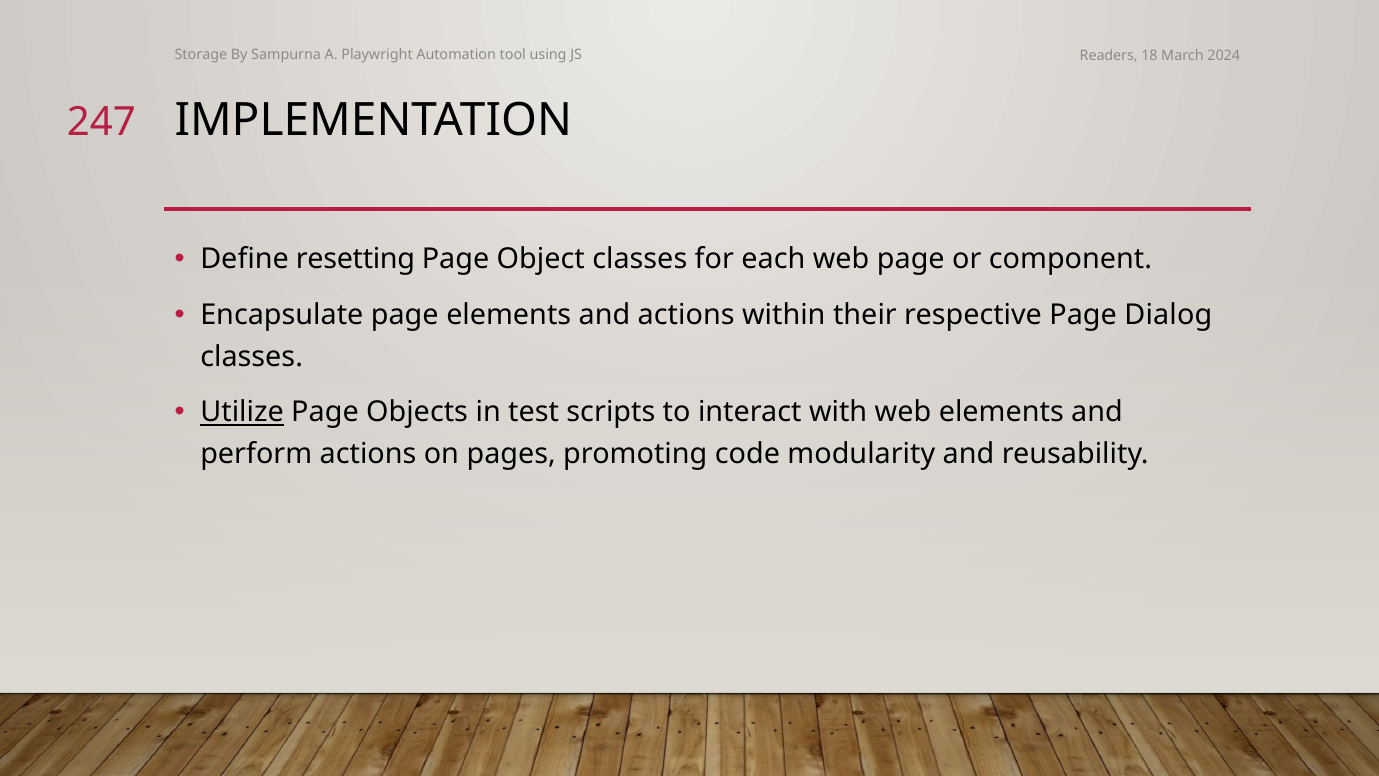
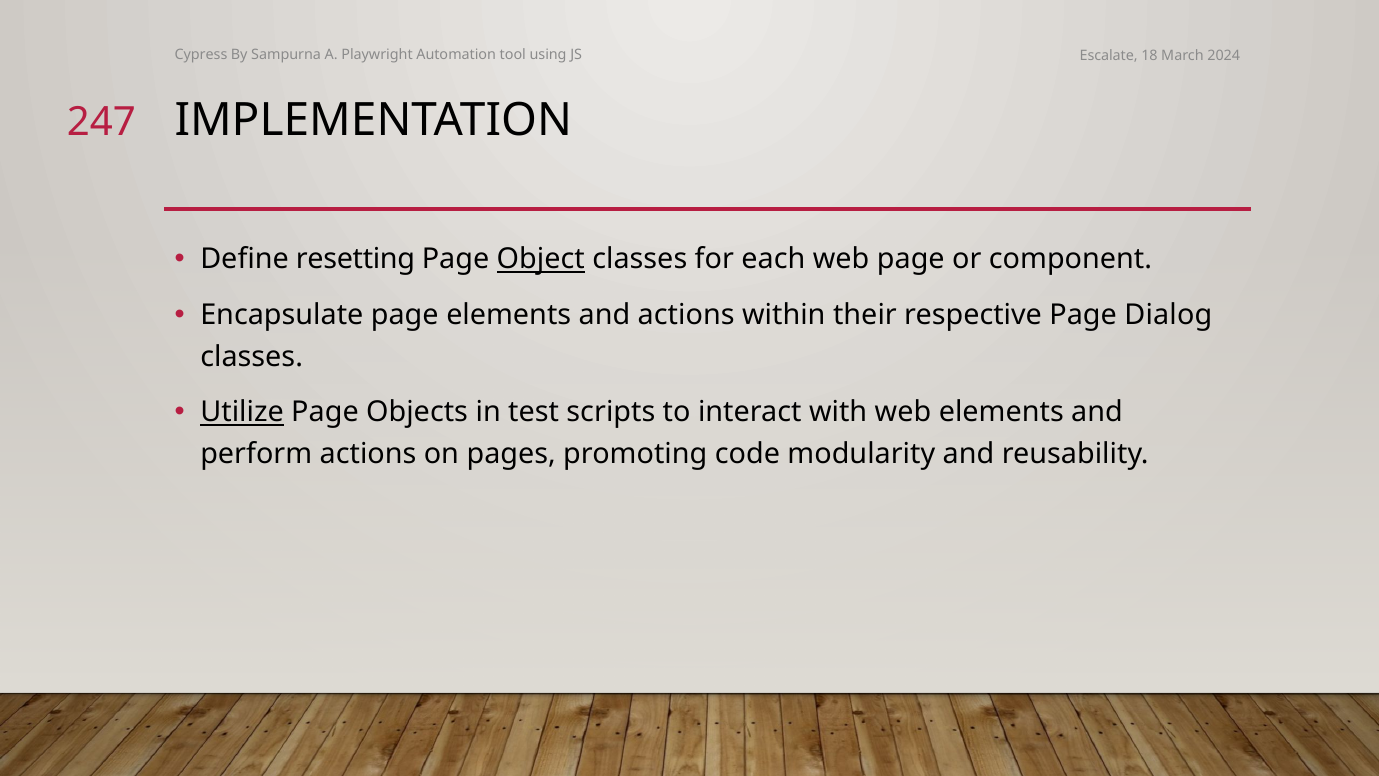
Storage: Storage -> Cypress
Readers: Readers -> Escalate
Object underline: none -> present
